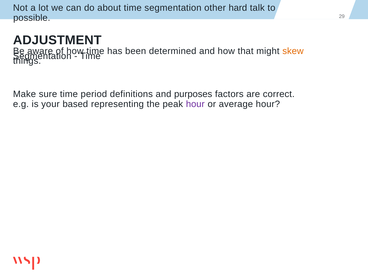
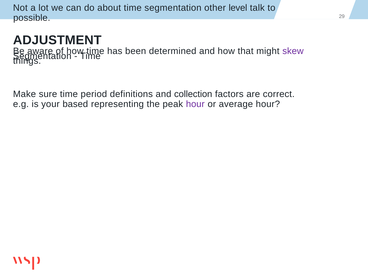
hard: hard -> level
skew colour: orange -> purple
purposes: purposes -> collection
